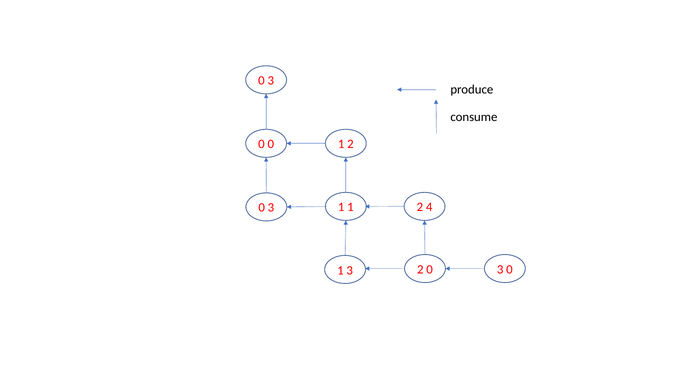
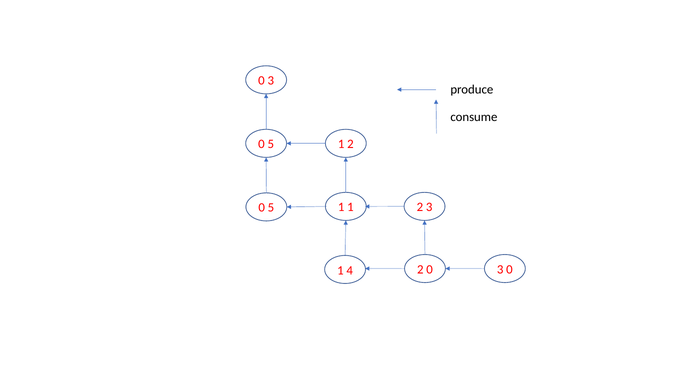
0 at (271, 144): 0 -> 5
2 4: 4 -> 3
3 at (271, 208): 3 -> 5
1 3: 3 -> 4
